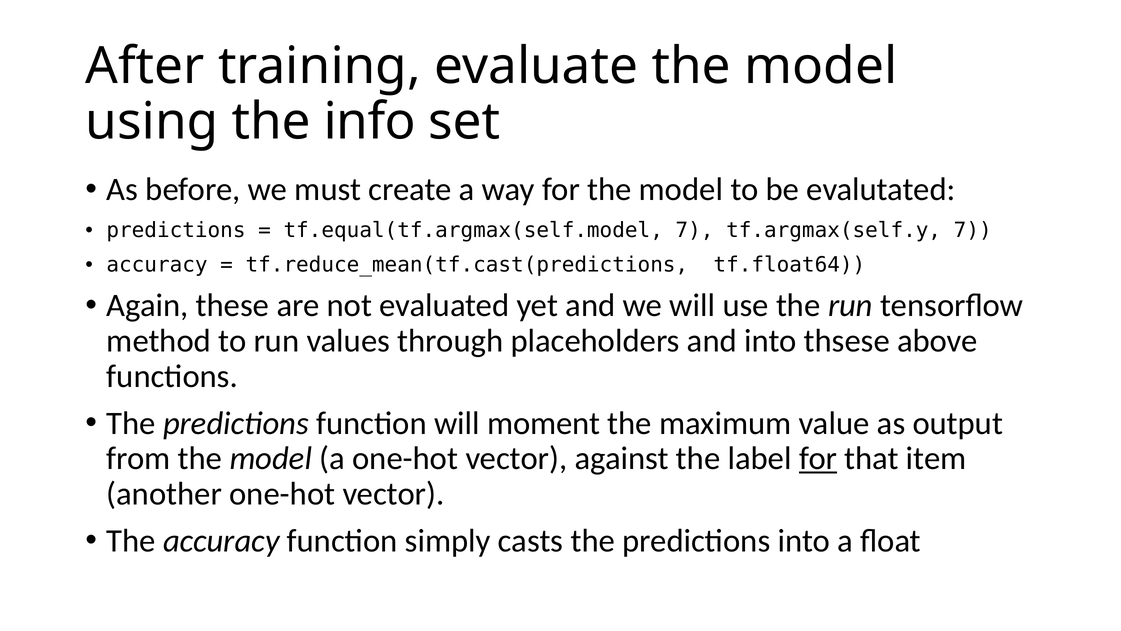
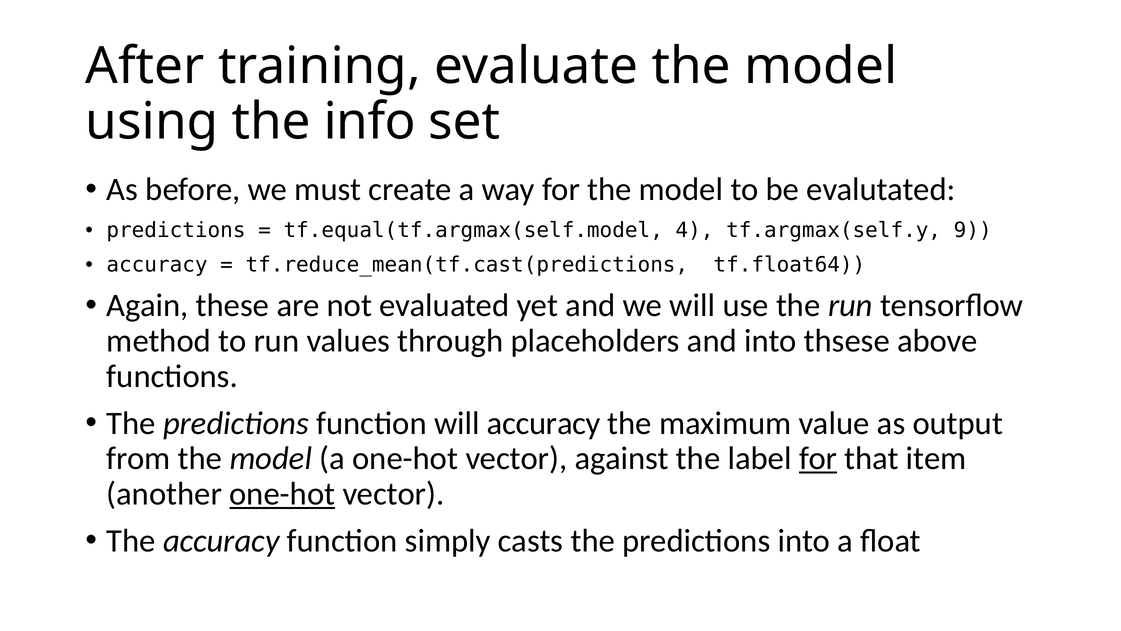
tf.equal(tf.argmax(self.model 7: 7 -> 4
tf.argmax(self.y 7: 7 -> 9
will moment: moment -> accuracy
one-hot at (282, 494) underline: none -> present
